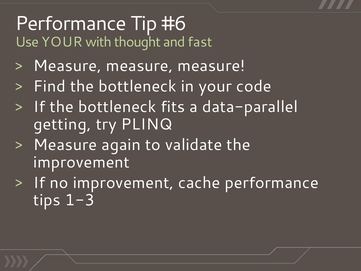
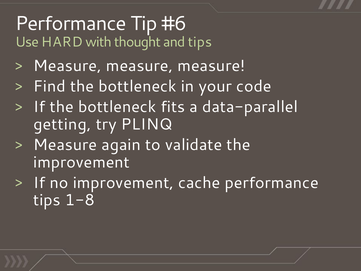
Use YOUR: YOUR -> HARD
and fast: fast -> tips
1-3: 1-3 -> 1-8
